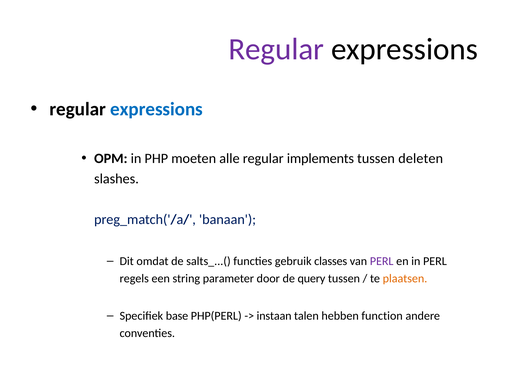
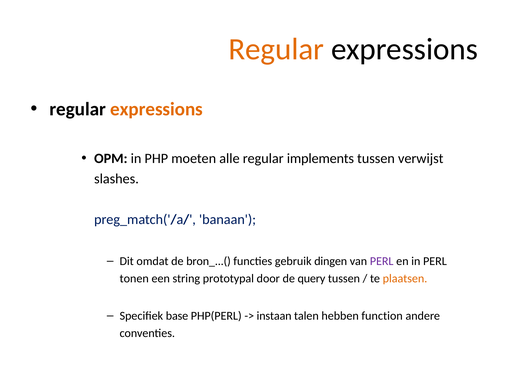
Regular at (276, 49) colour: purple -> orange
expressions at (157, 109) colour: blue -> orange
deleten: deleten -> verwijst
salts_...(: salts_...( -> bron_...(
classes: classes -> dingen
regels: regels -> tonen
parameter: parameter -> prototypal
